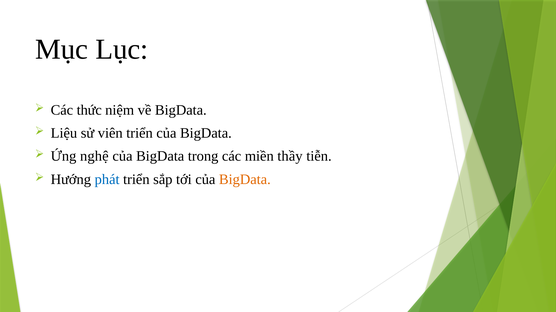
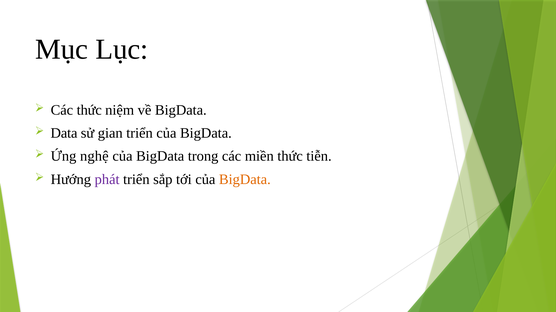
Liệu: Liệu -> Data
viên: viên -> gian
miền thầy: thầy -> thức
phát colour: blue -> purple
